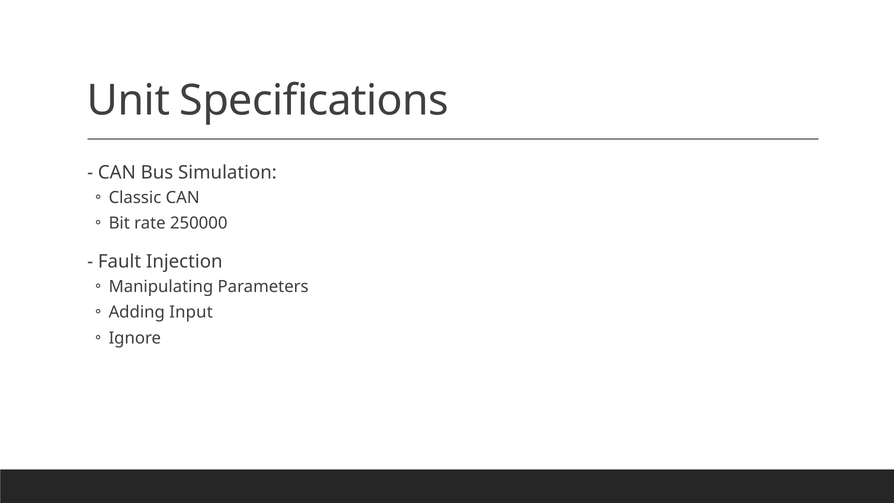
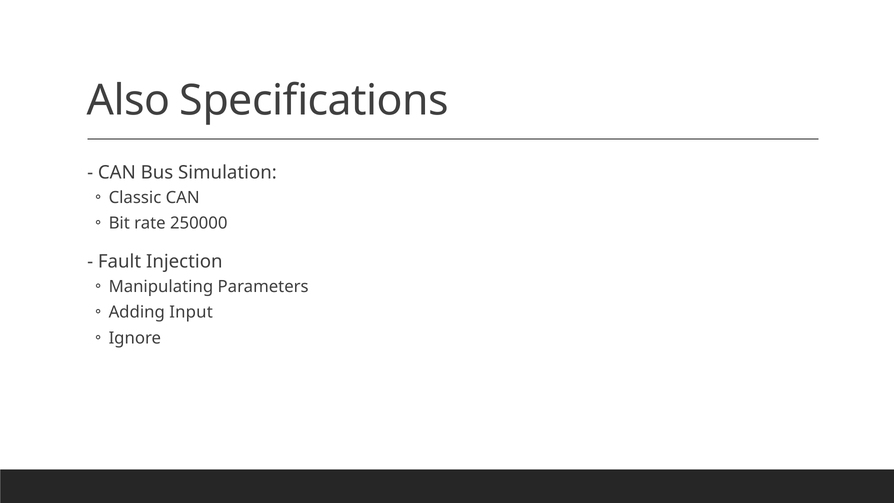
Unit: Unit -> Also
